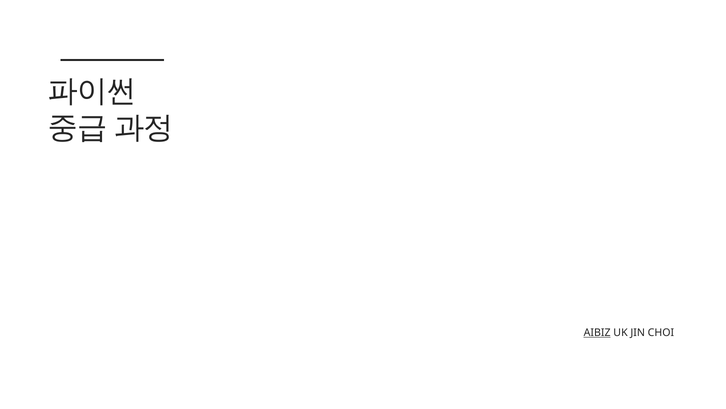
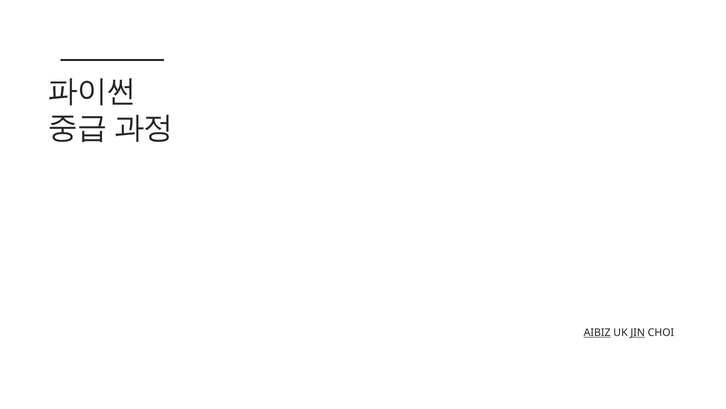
JIN underline: none -> present
